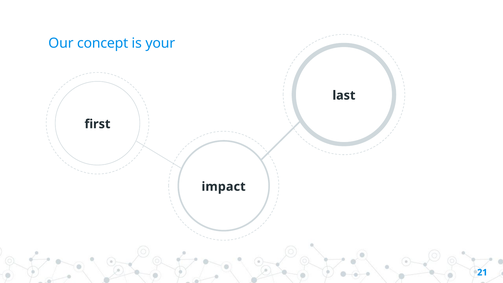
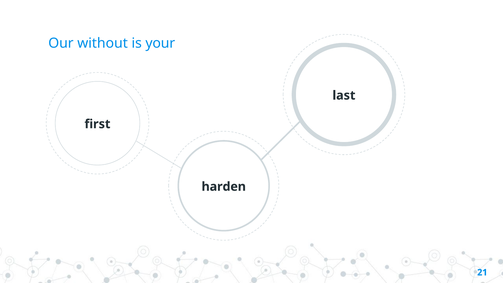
concept: concept -> without
impact: impact -> harden
